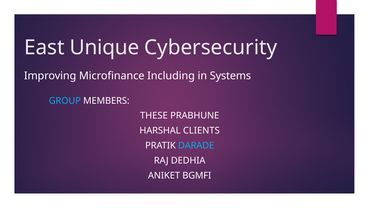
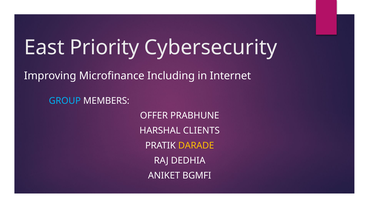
Unique: Unique -> Priority
Systems: Systems -> Internet
THESE: THESE -> OFFER
DARADE colour: light blue -> yellow
